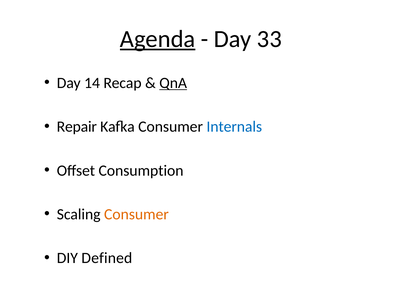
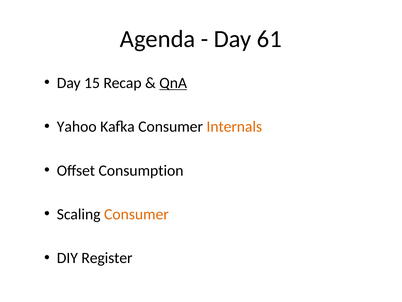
Agenda underline: present -> none
33: 33 -> 61
14: 14 -> 15
Repair: Repair -> Yahoo
Internals colour: blue -> orange
Defined: Defined -> Register
